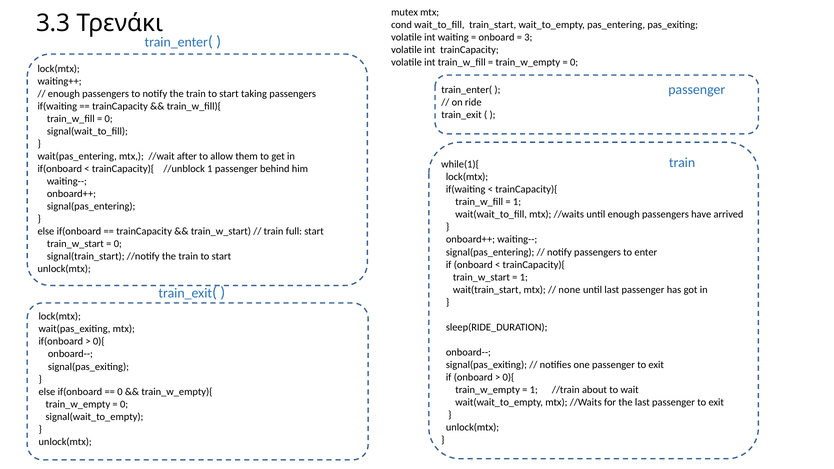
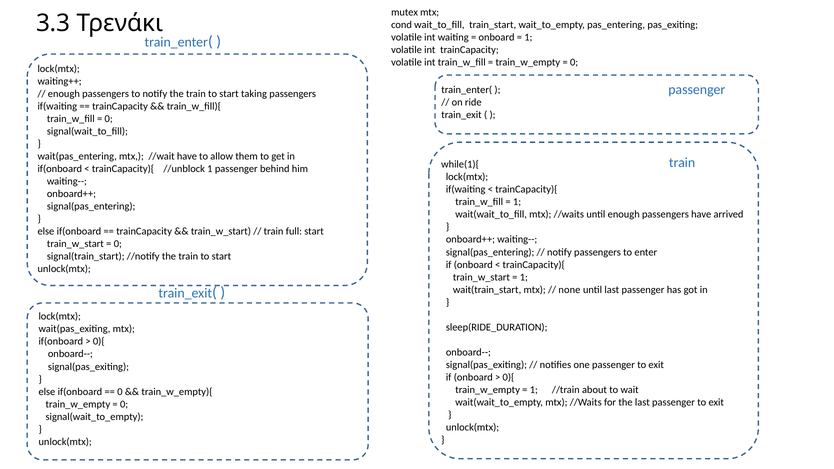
3 at (528, 37): 3 -> 1
//wait after: after -> have
